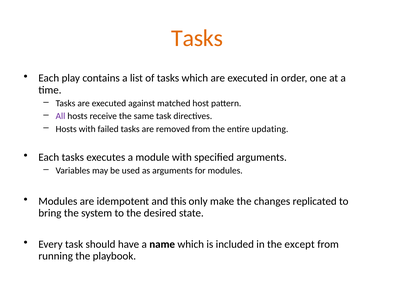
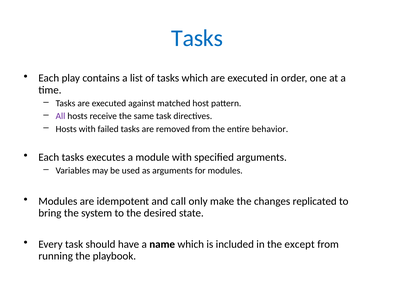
Tasks at (197, 38) colour: orange -> blue
updating: updating -> behavior
this: this -> call
